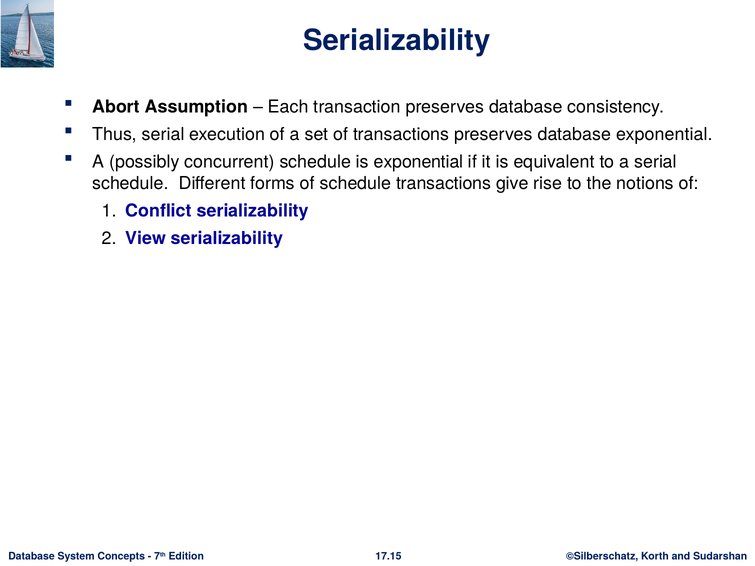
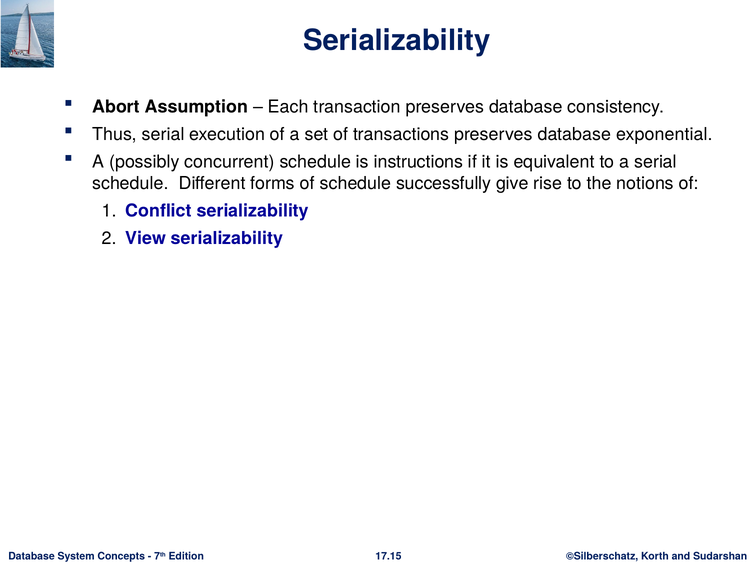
is exponential: exponential -> instructions
schedule transactions: transactions -> successfully
